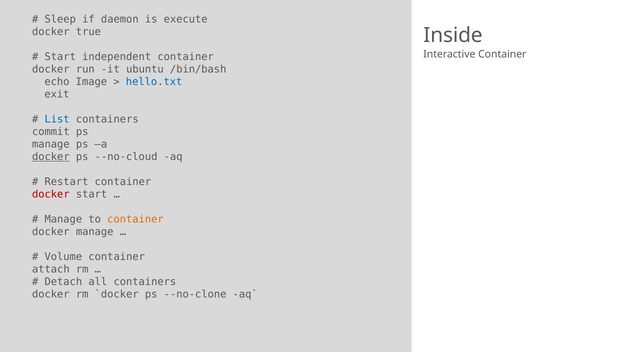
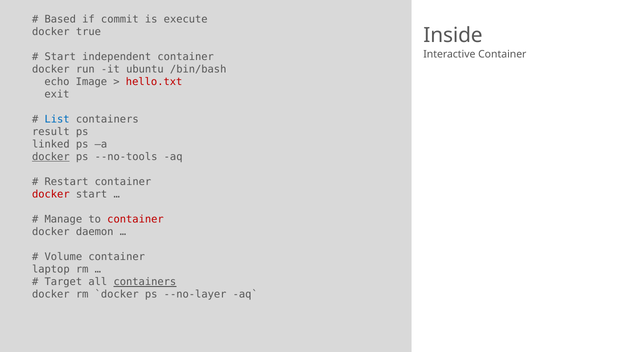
Sleep: Sleep -> Based
daemon: daemon -> commit
hello.txt colour: blue -> red
commit: commit -> result
manage at (51, 144): manage -> linked
--no-cloud: --no-cloud -> --no-tools
container at (136, 220) colour: orange -> red
docker manage: manage -> daemon
attach: attach -> laptop
Detach: Detach -> Target
containers at (145, 282) underline: none -> present
--no-clone: --no-clone -> --no-layer
